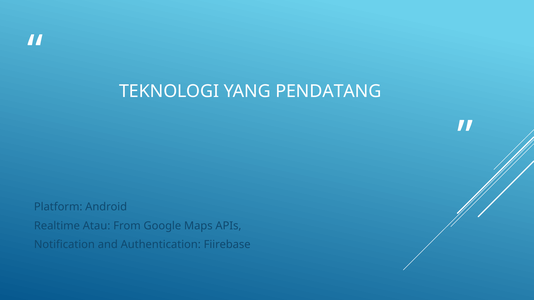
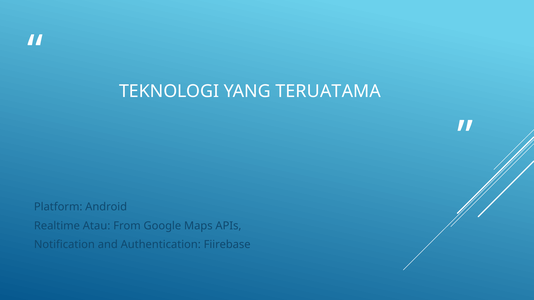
PENDATANG: PENDATANG -> TERUATAMA
